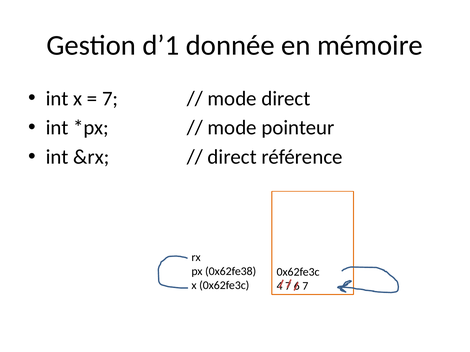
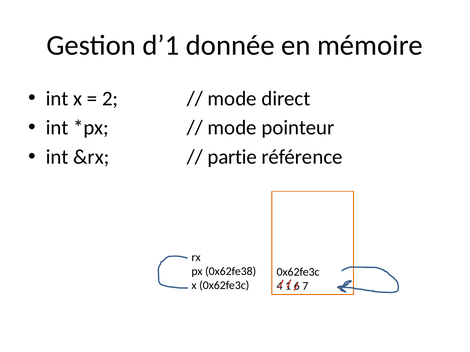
7 at (110, 99): 7 -> 2
direct at (232, 157): direct -> partie
4 7: 7 -> 1
